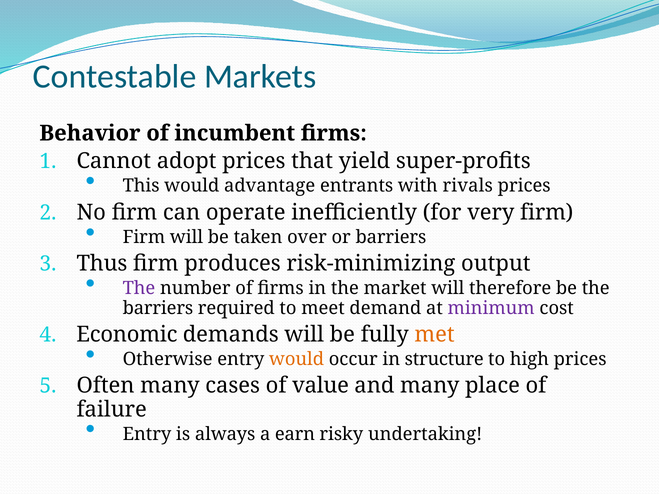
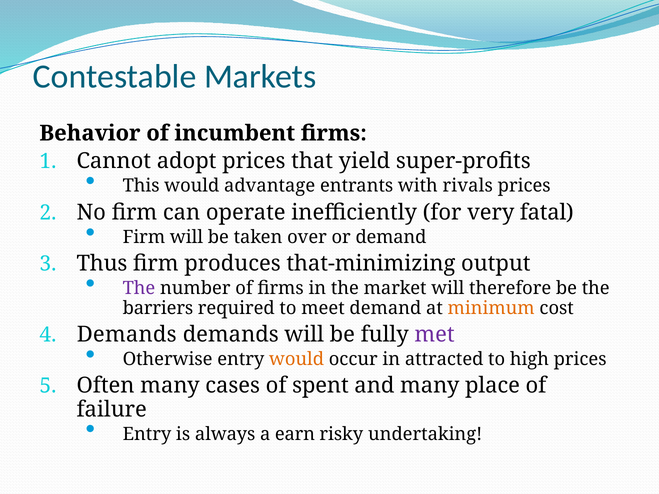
very firm: firm -> fatal
or barriers: barriers -> demand
risk-minimizing: risk-minimizing -> that-minimizing
minimum colour: purple -> orange
Economic at (127, 335): Economic -> Demands
met colour: orange -> purple
structure: structure -> attracted
value: value -> spent
